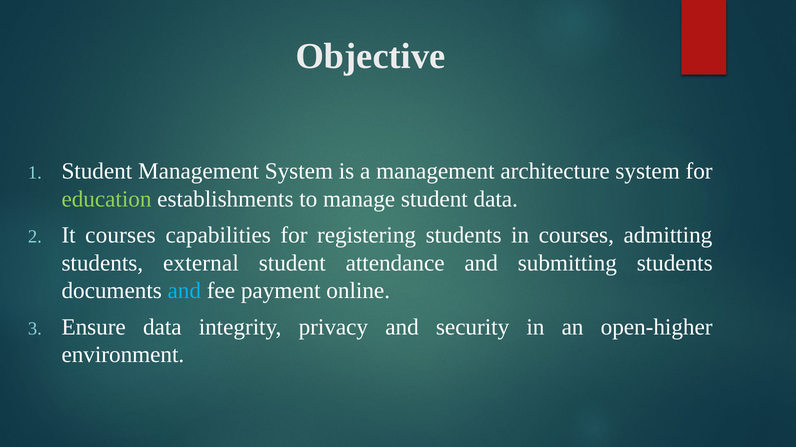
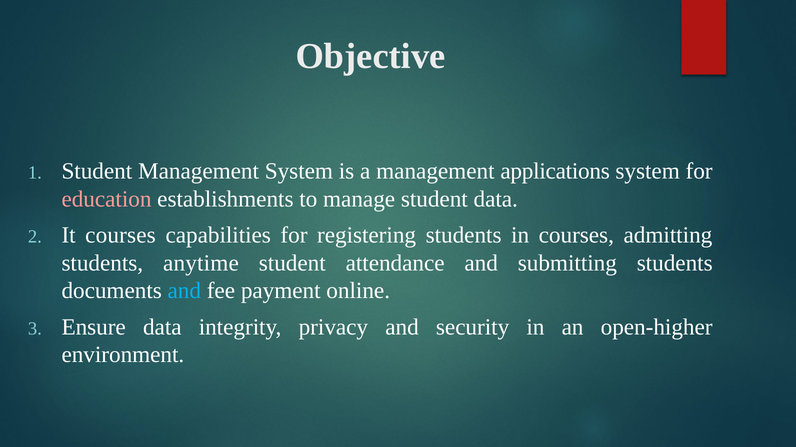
architecture: architecture -> applications
education colour: light green -> pink
external: external -> anytime
